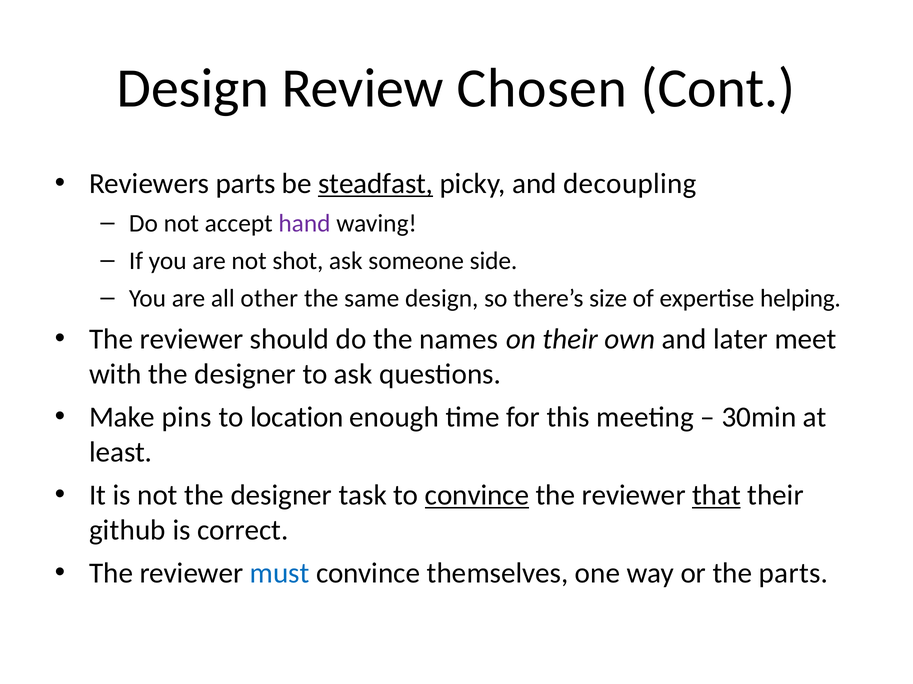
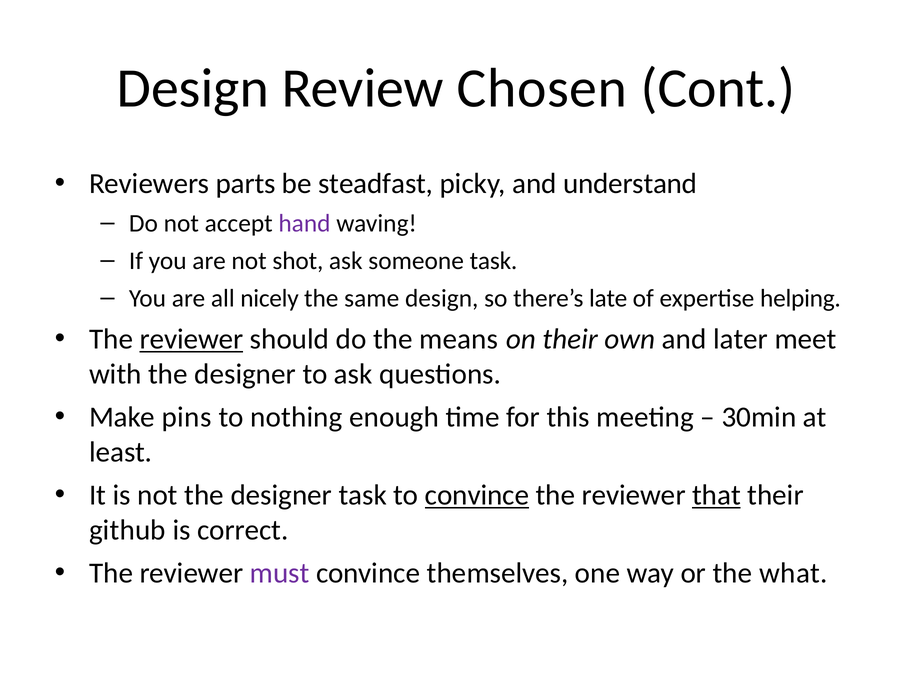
steadfast underline: present -> none
decoupling: decoupling -> understand
someone side: side -> task
other: other -> nicely
size: size -> late
reviewer at (191, 340) underline: none -> present
names: names -> means
location: location -> nothing
must colour: blue -> purple
the parts: parts -> what
